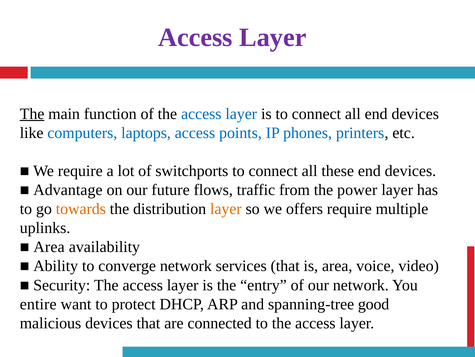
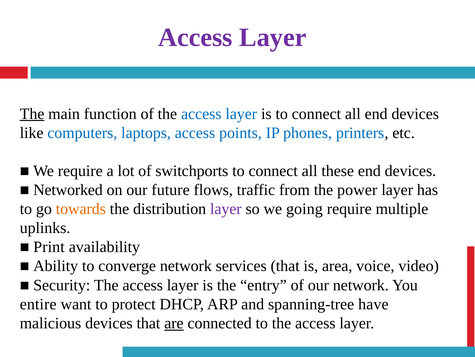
Advantage: Advantage -> Networked
layer at (226, 209) colour: orange -> purple
offers: offers -> going
Area at (49, 247): Area -> Print
good: good -> have
are underline: none -> present
